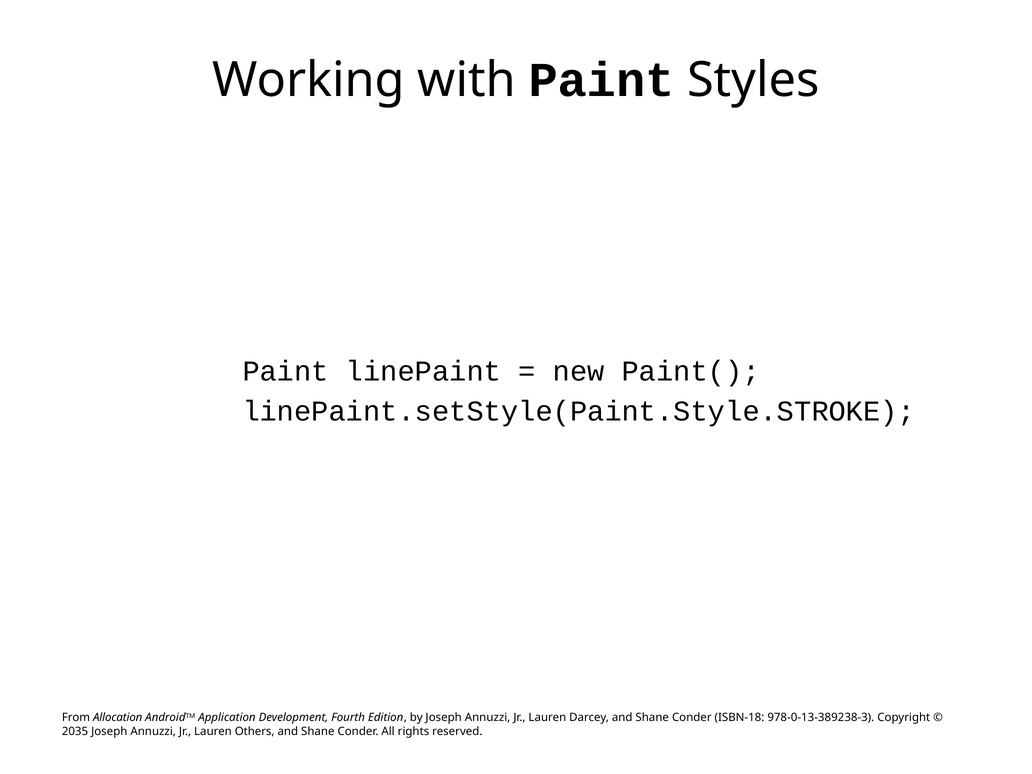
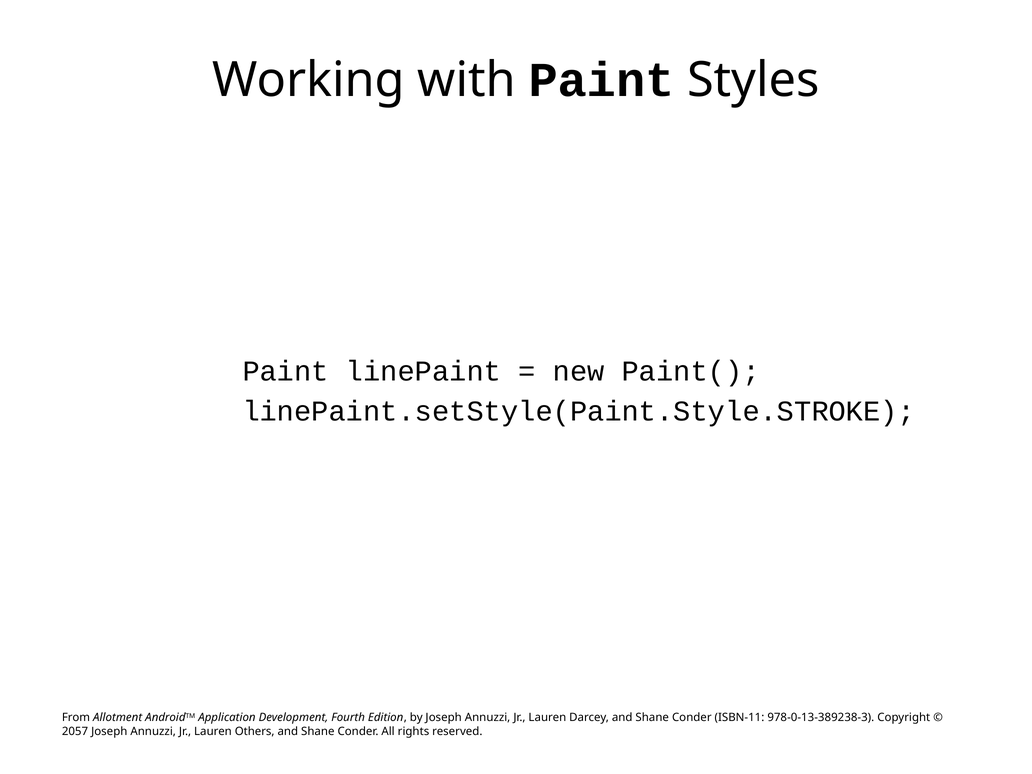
Allocation: Allocation -> Allotment
ISBN-18: ISBN-18 -> ISBN-11
2035: 2035 -> 2057
